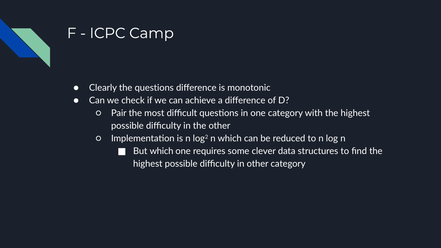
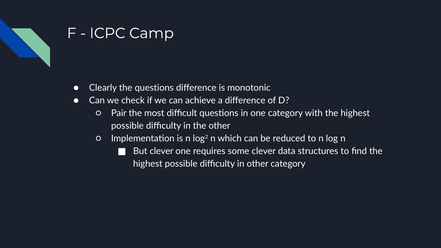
But which: which -> clever
